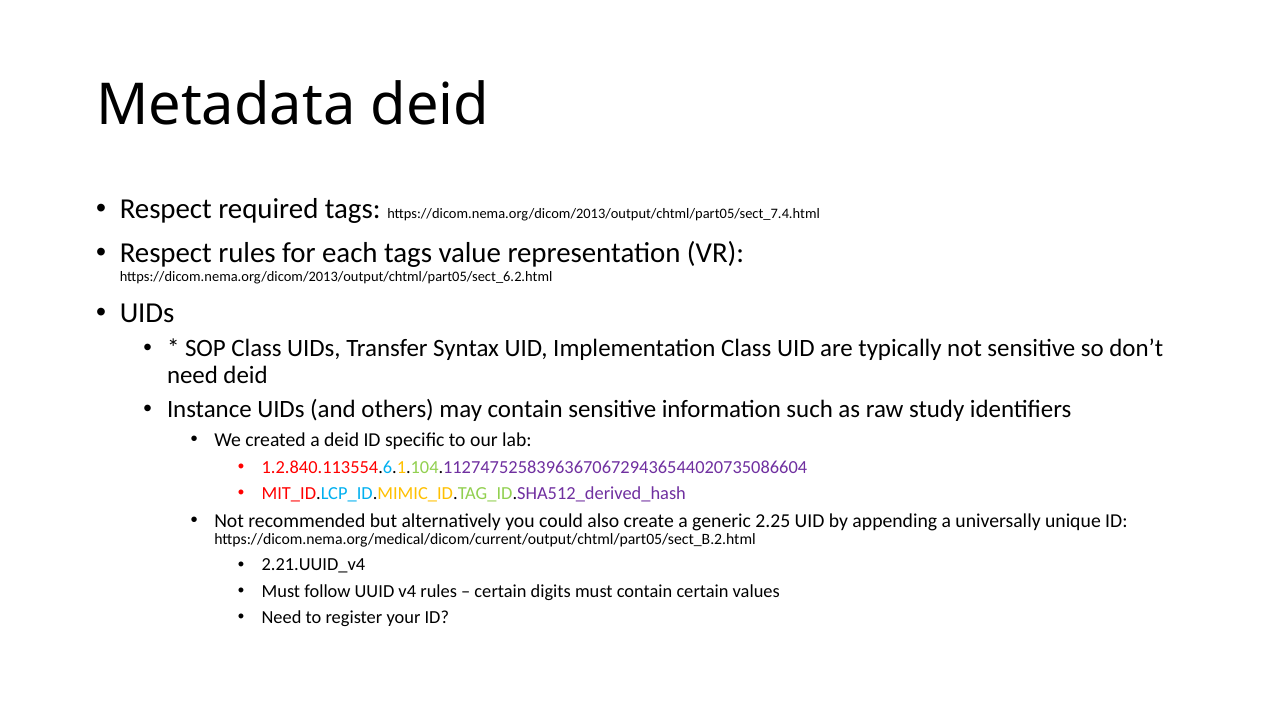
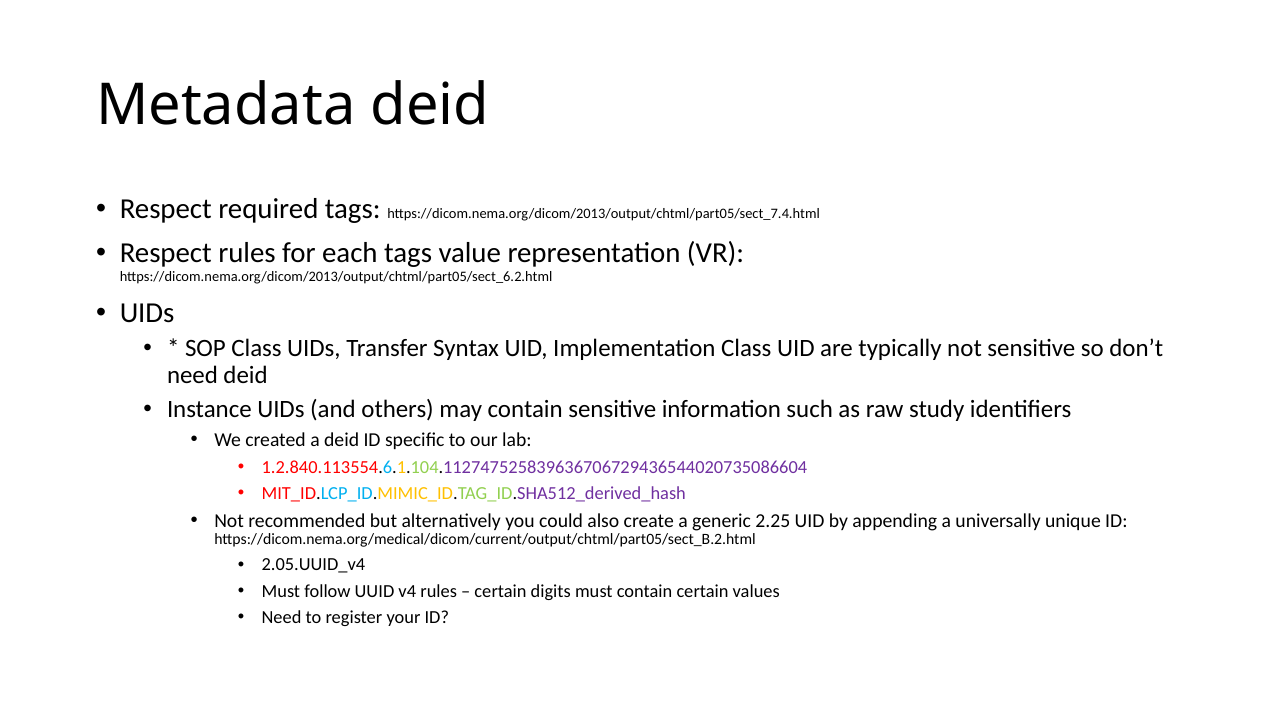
2.21.UUID_v4: 2.21.UUID_v4 -> 2.05.UUID_v4
